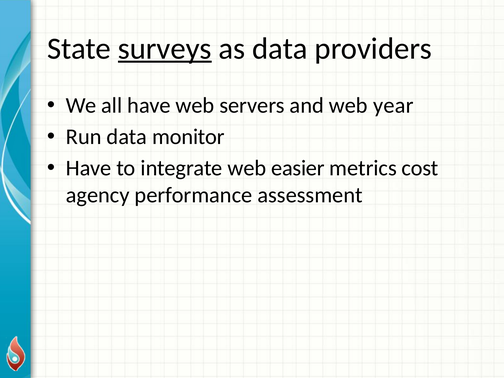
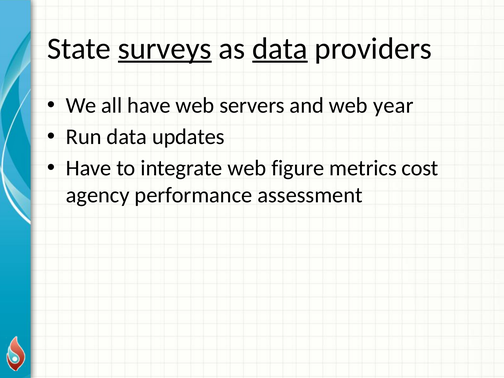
data at (280, 49) underline: none -> present
monitor: monitor -> updates
easier: easier -> figure
